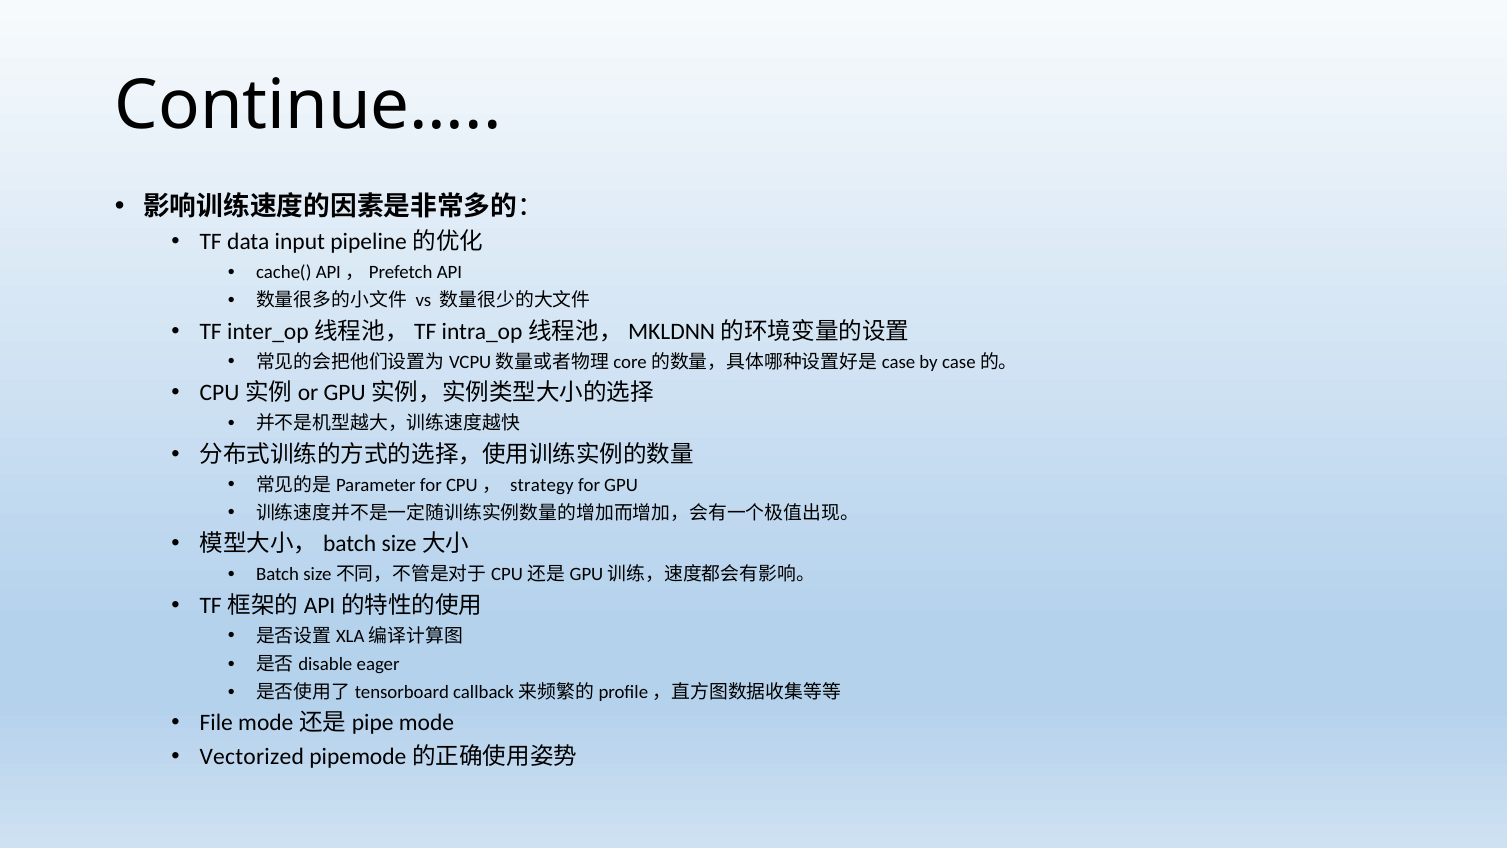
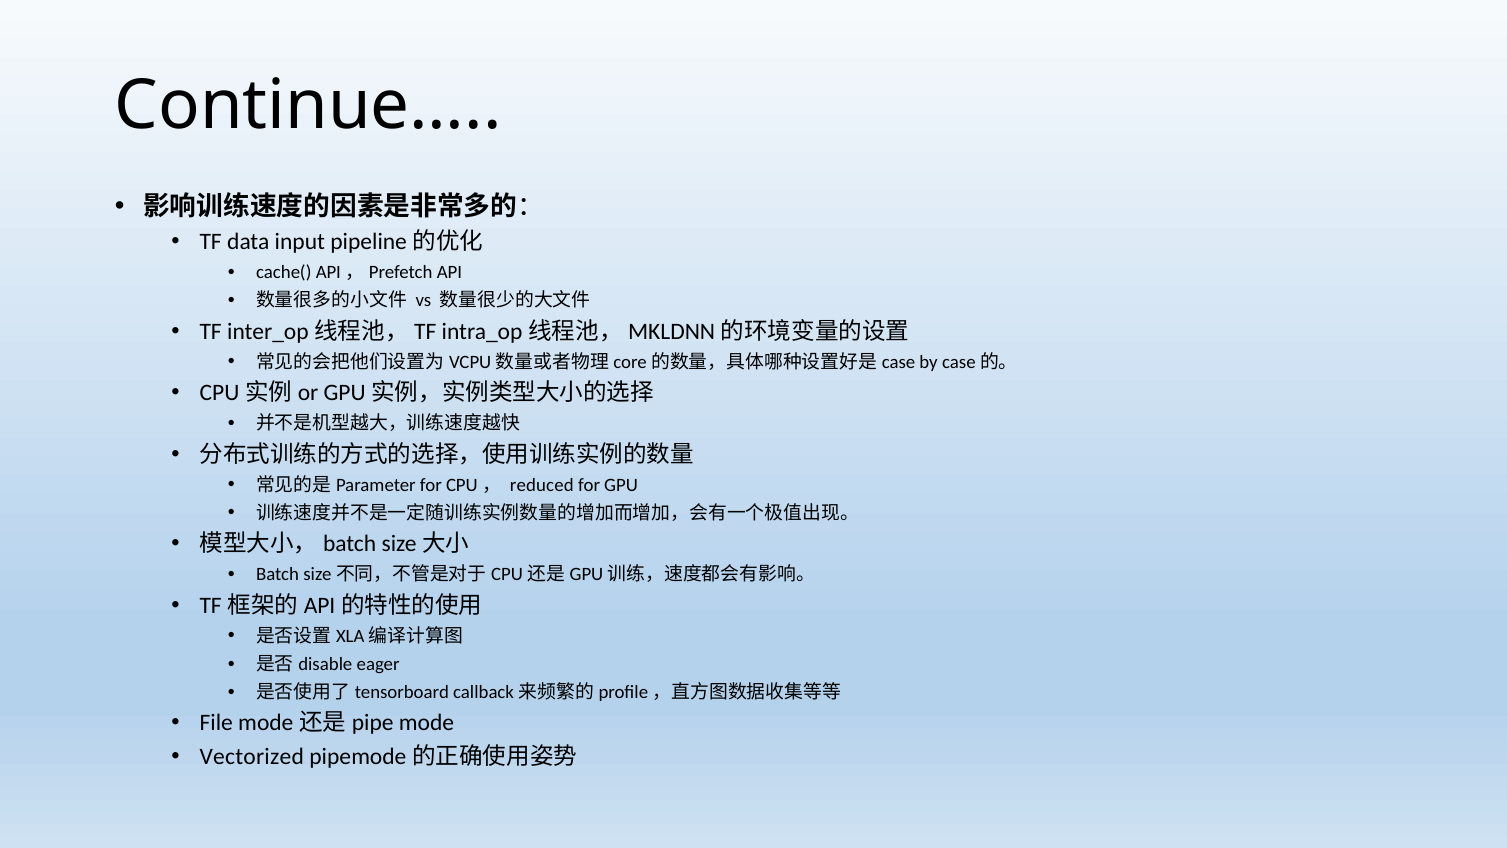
strategy: strategy -> reduced
